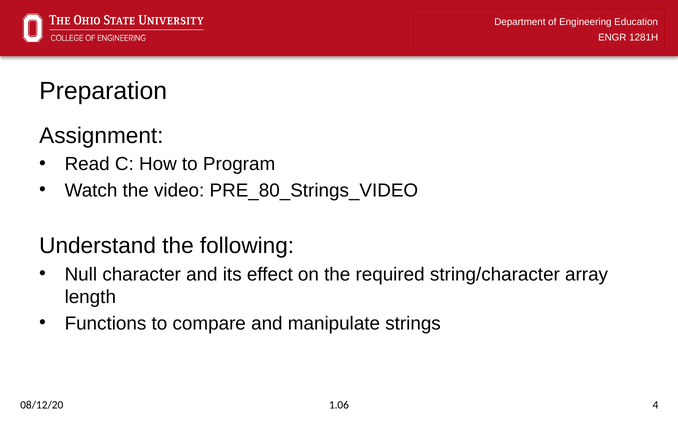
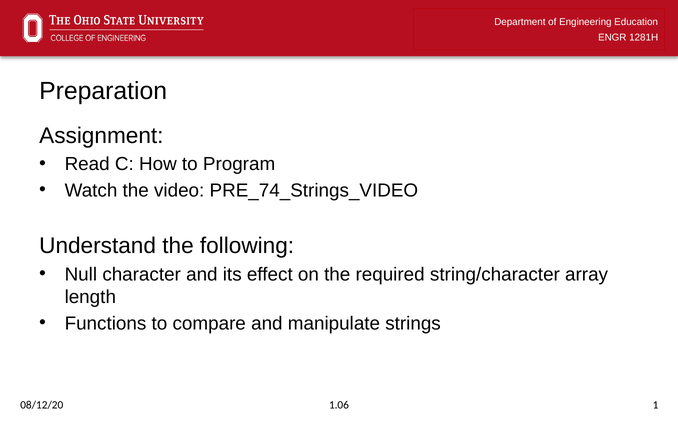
PRE_80_Strings_VIDEO: PRE_80_Strings_VIDEO -> PRE_74_Strings_VIDEO
4: 4 -> 1
